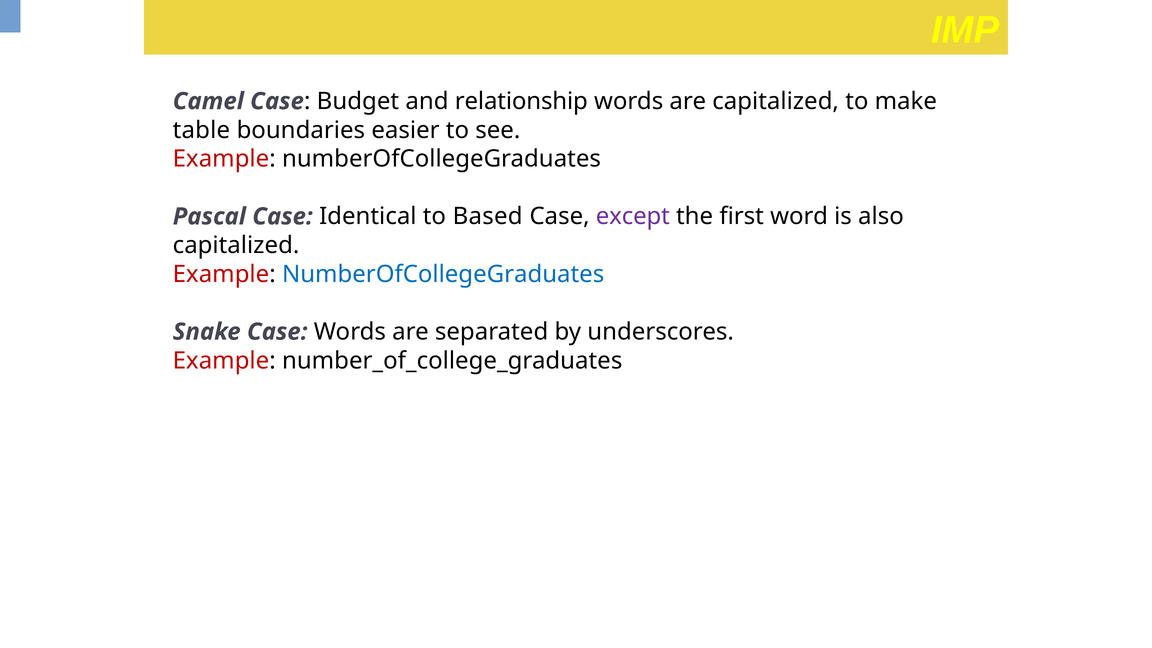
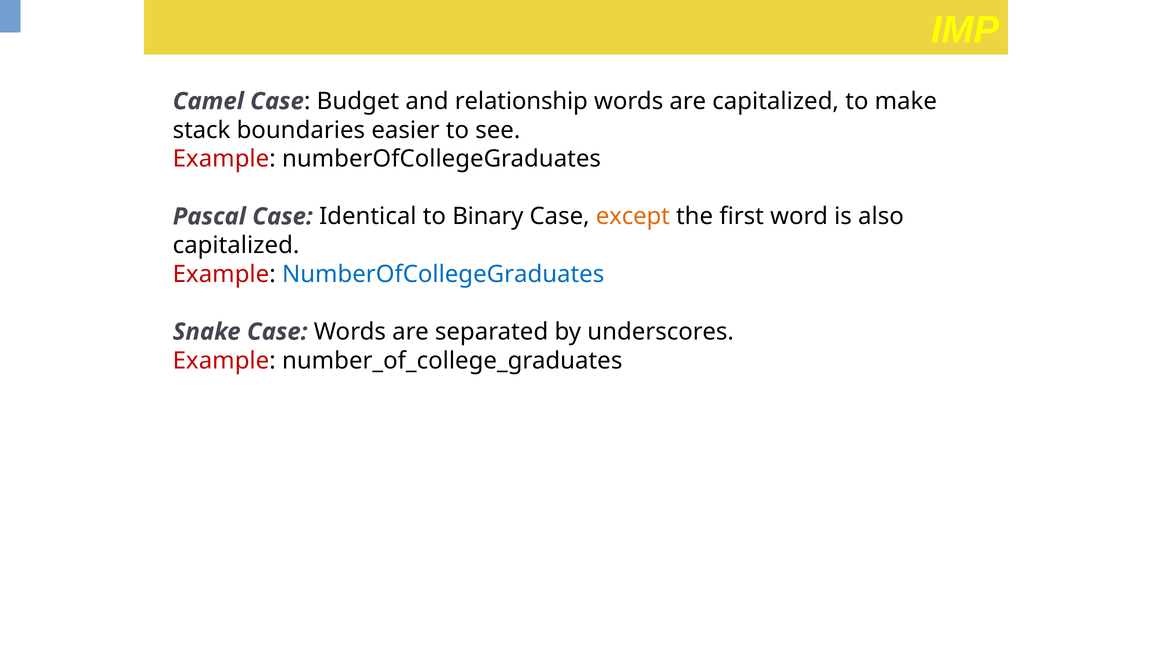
table: table -> stack
Based: Based -> Binary
except colour: purple -> orange
